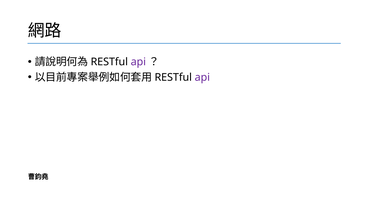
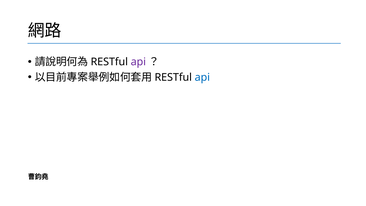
api at (202, 77) colour: purple -> blue
